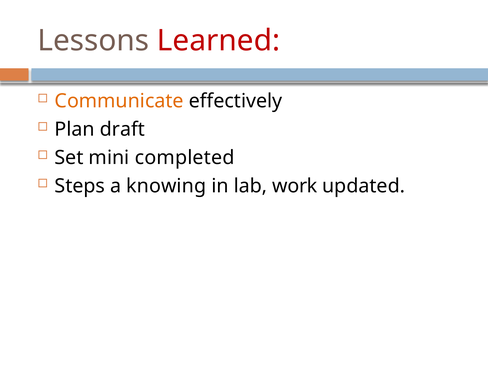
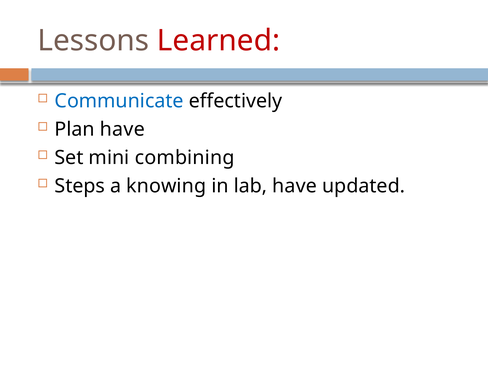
Communicate colour: orange -> blue
Plan draft: draft -> have
completed: completed -> combining
lab work: work -> have
